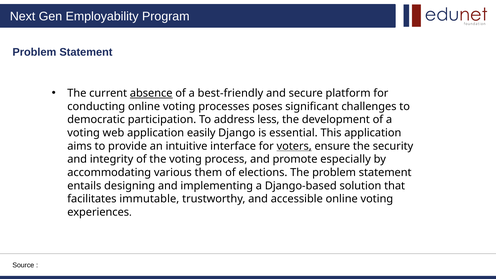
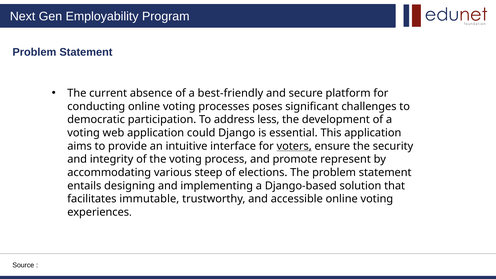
absence underline: present -> none
easily: easily -> could
especially: especially -> represent
them: them -> steep
